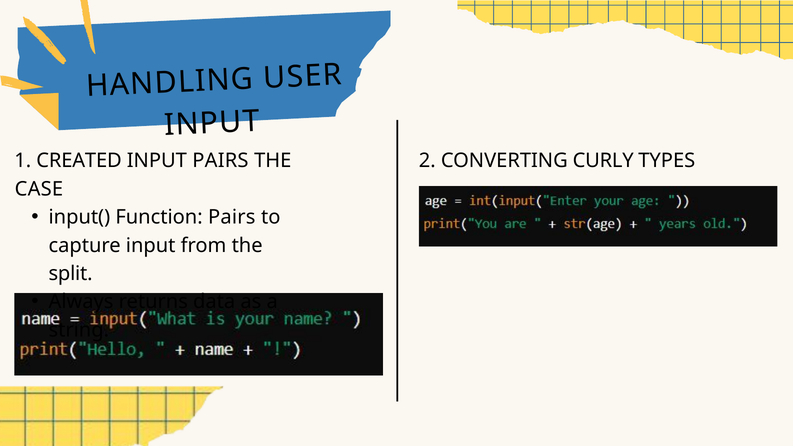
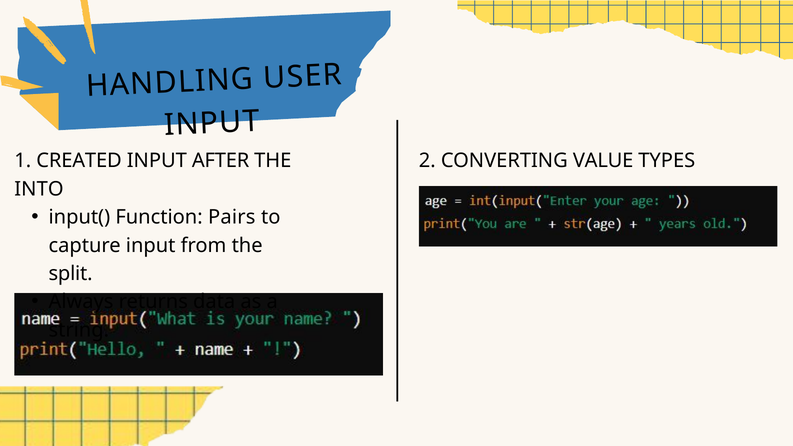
INPUT PAIRS: PAIRS -> AFTER
CURLY: CURLY -> VALUE
CASE: CASE -> INTO
